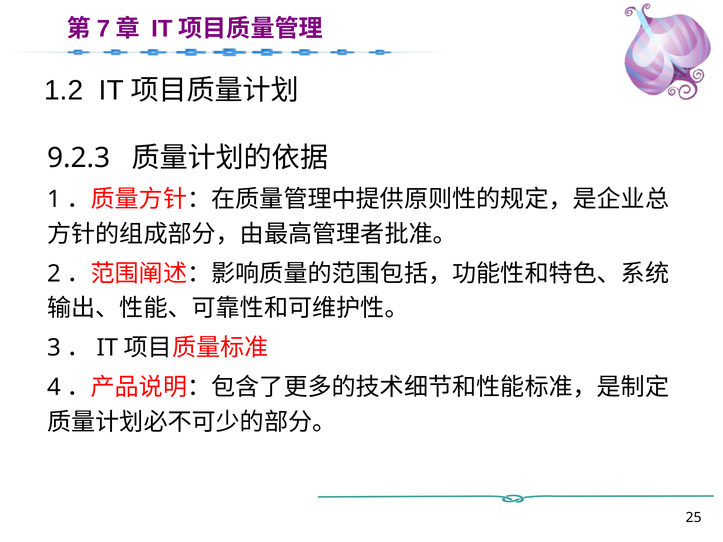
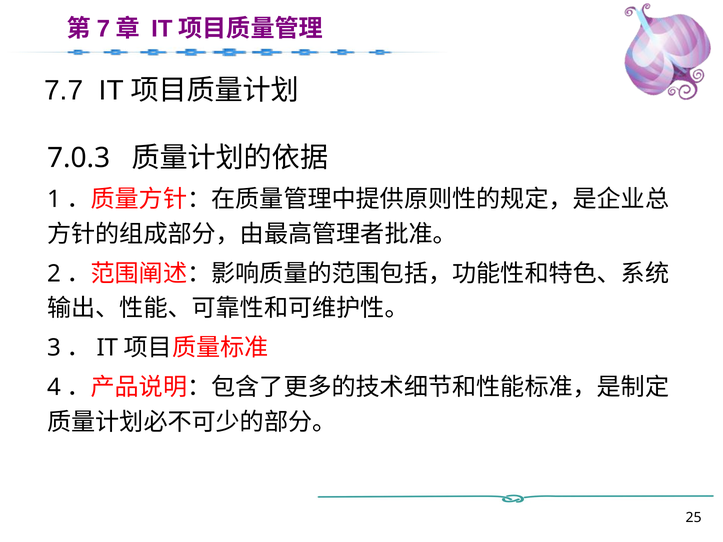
1.2: 1.2 -> 7.7
9.2.3: 9.2.3 -> 7.0.3
